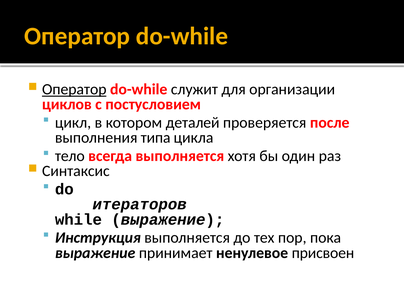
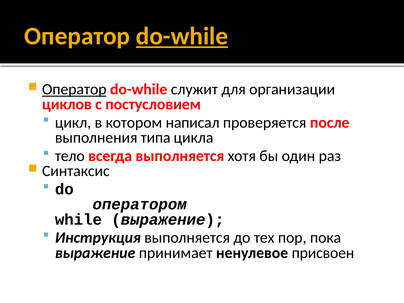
do-while at (182, 36) underline: none -> present
деталей: деталей -> написал
итераторов: итераторов -> оператором
